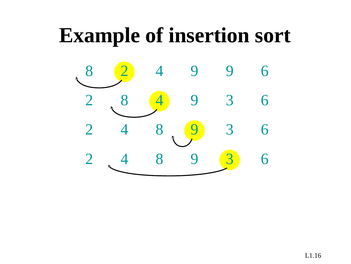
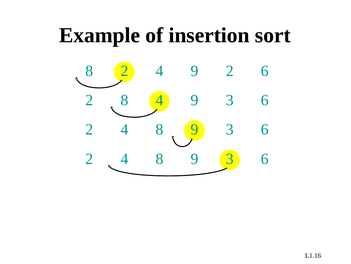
9 9: 9 -> 2
